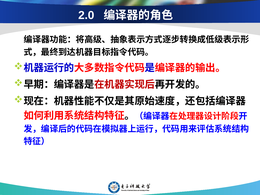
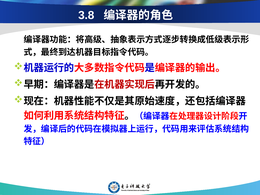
2.0: 2.0 -> 3.8
